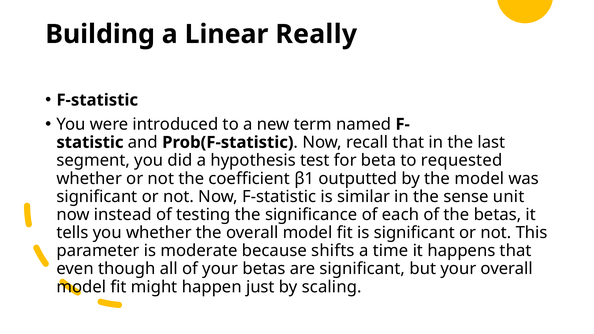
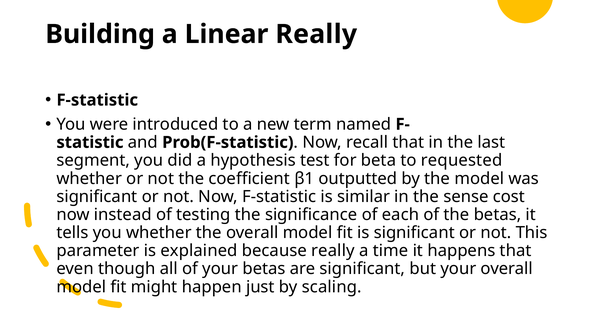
unit: unit -> cost
moderate: moderate -> explained
because shifts: shifts -> really
